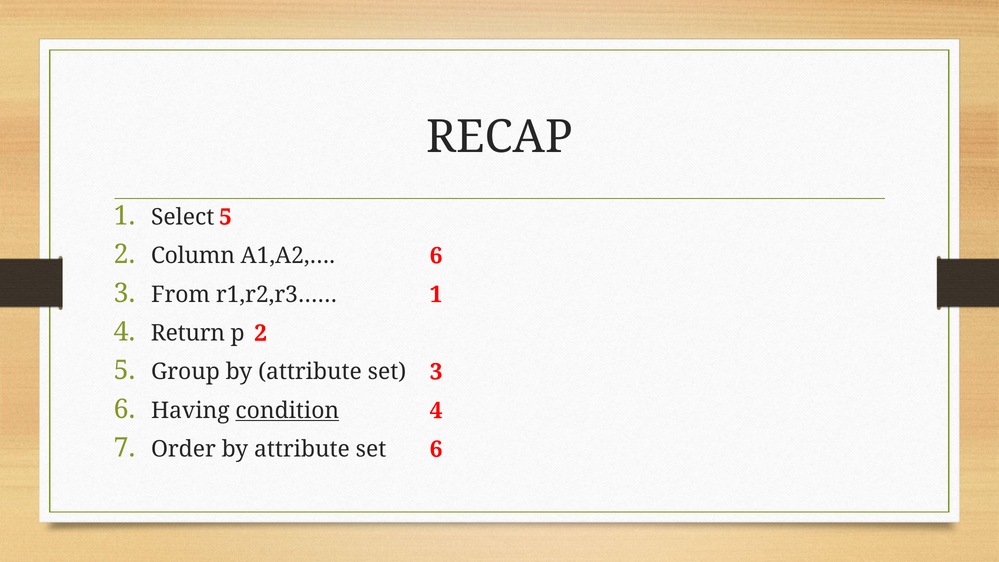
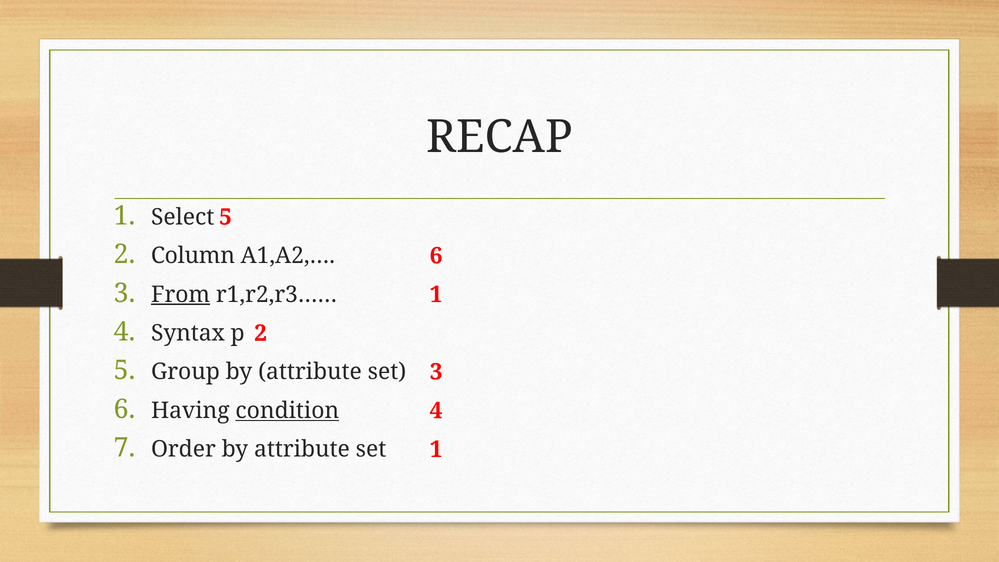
From underline: none -> present
Return: Return -> Syntax
set 6: 6 -> 1
